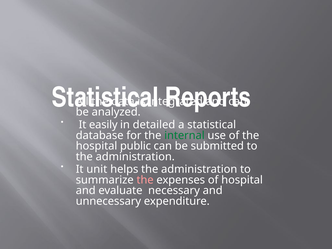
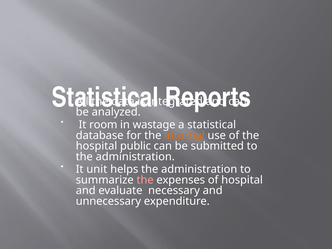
easily: easily -> room
detailed: detailed -> wastage
internal colour: green -> orange
